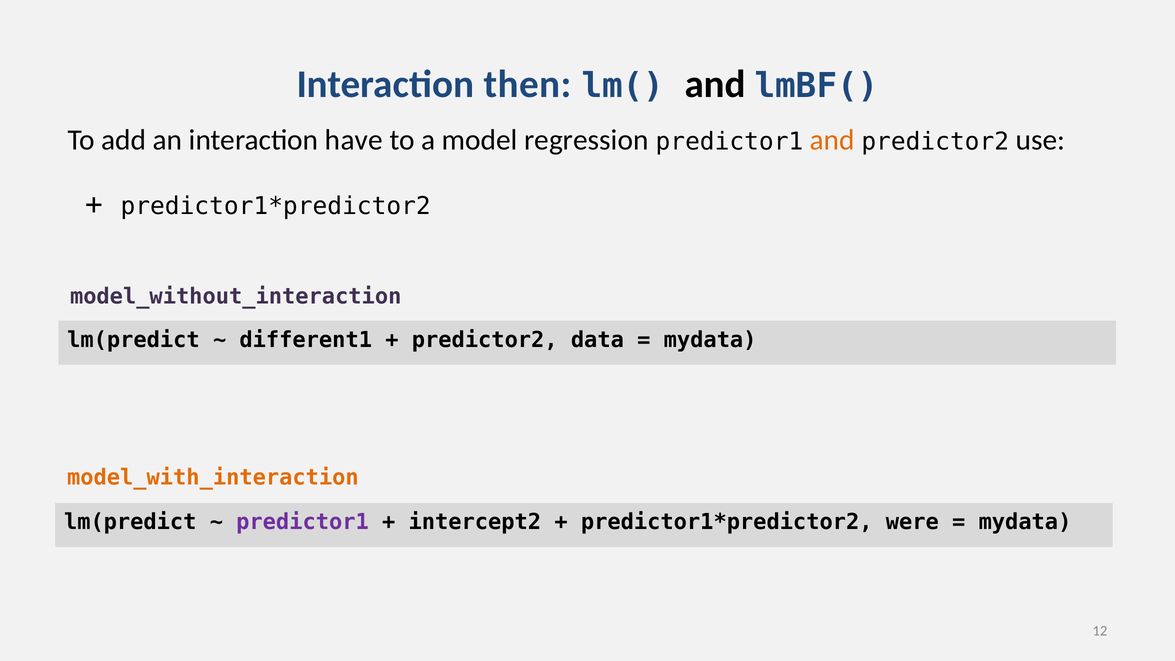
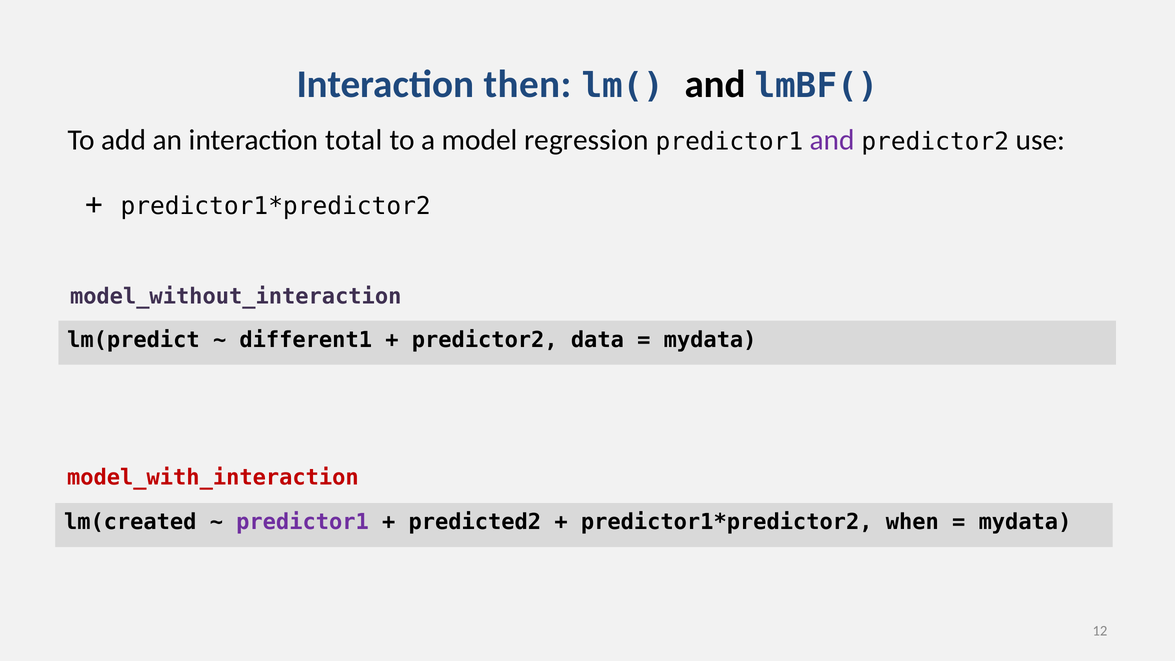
have: have -> total
and at (832, 140) colour: orange -> purple
model_with_interaction colour: orange -> red
lm(predict at (130, 522): lm(predict -> lm(created
intercept2: intercept2 -> predicted2
were: were -> when
